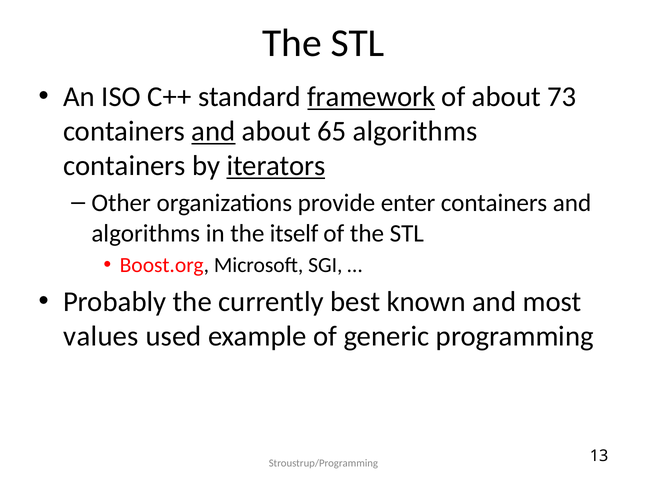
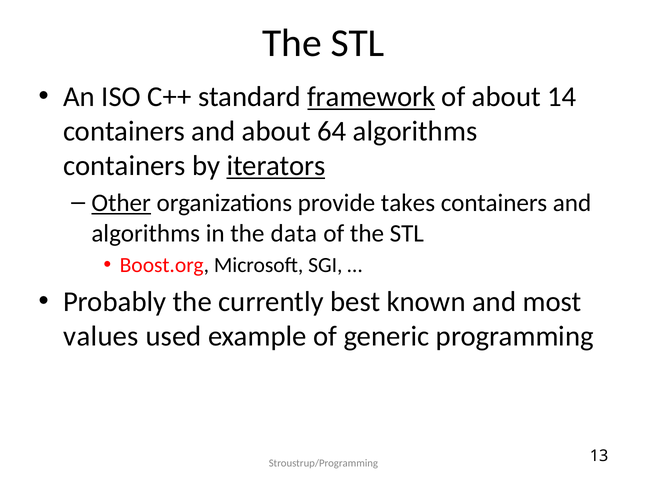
73: 73 -> 14
and at (213, 132) underline: present -> none
65: 65 -> 64
Other underline: none -> present
enter: enter -> takes
itself: itself -> data
